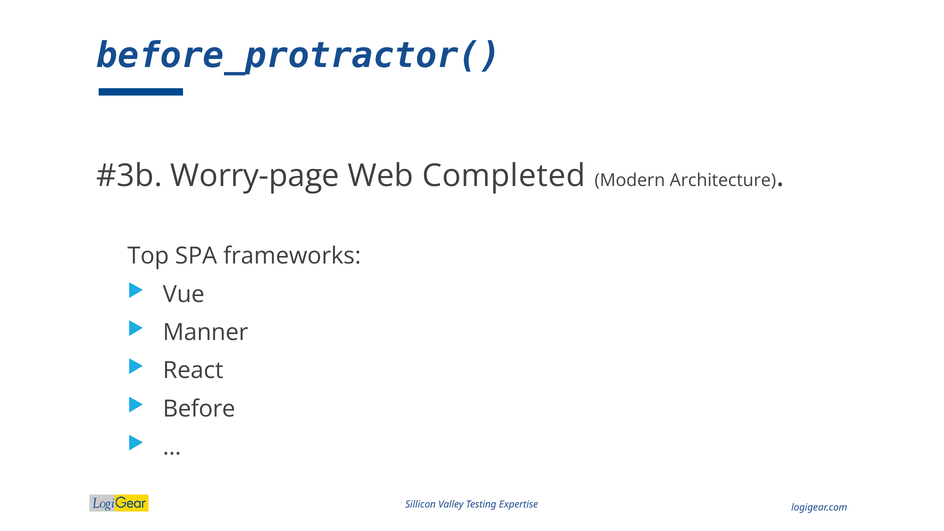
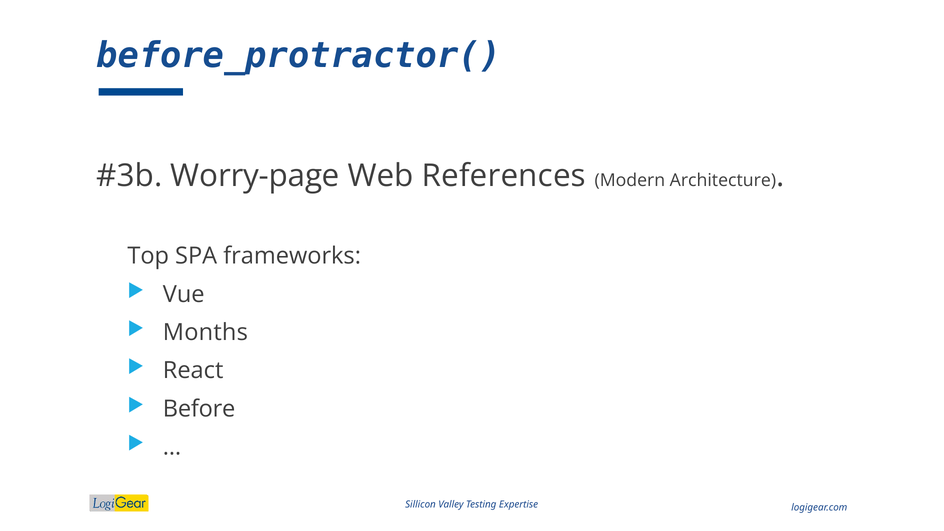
Completed: Completed -> References
Manner: Manner -> Months
